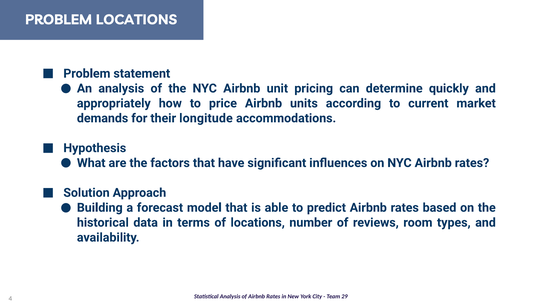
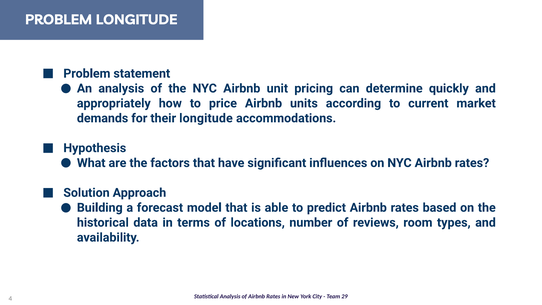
PROBLEM LOCATIONS: LOCATIONS -> LONGITUDE
